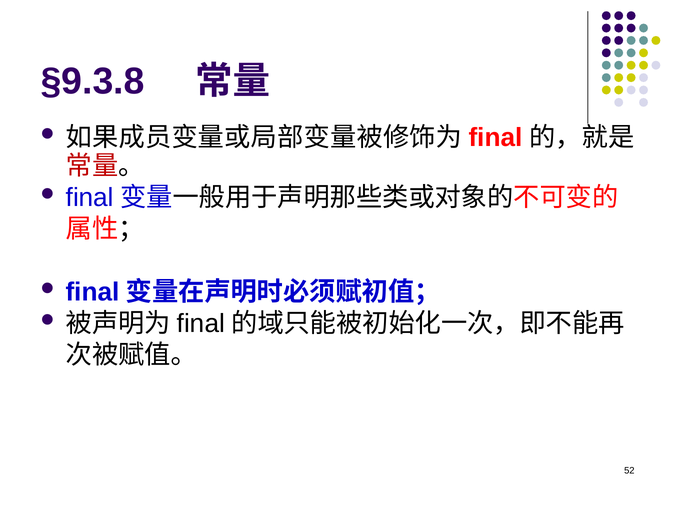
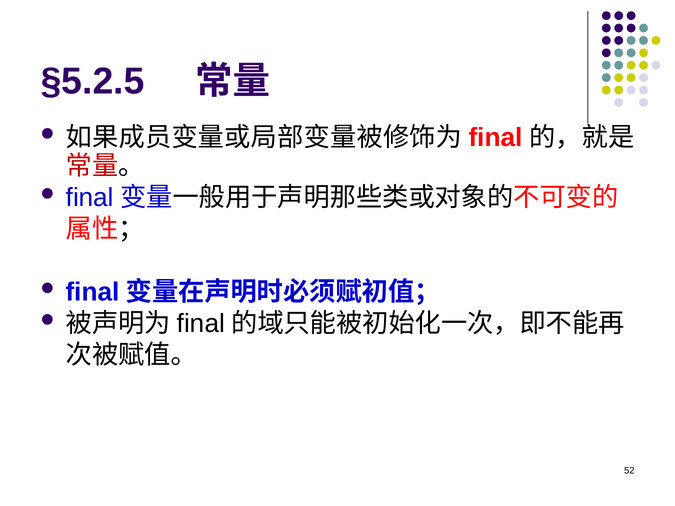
§9.3.8: §9.3.8 -> §5.2.5
